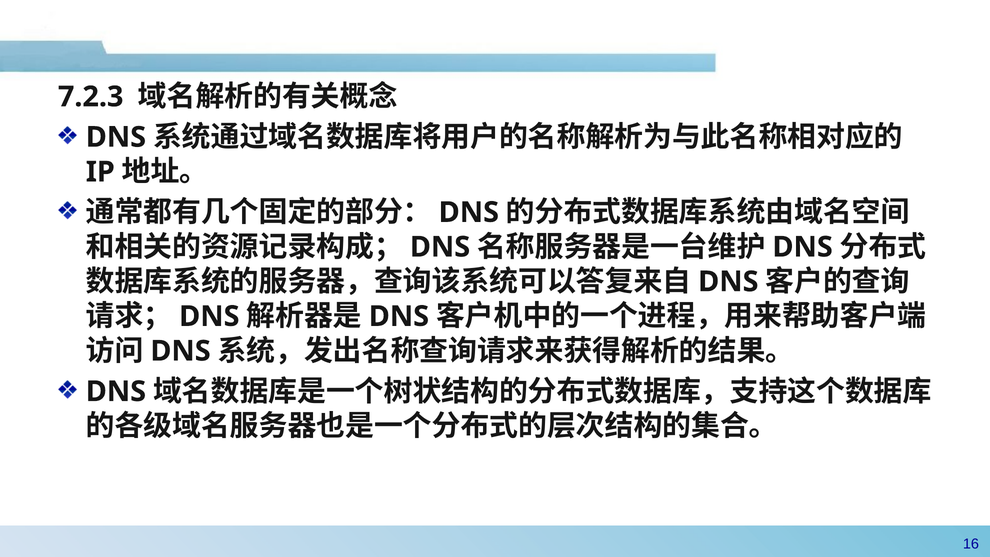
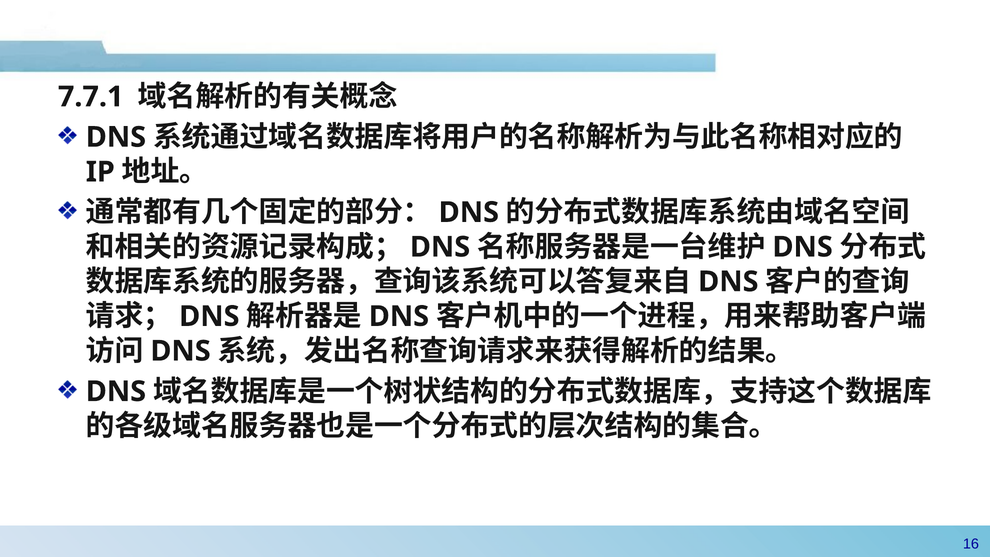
7.2.3: 7.2.3 -> 7.7.1
